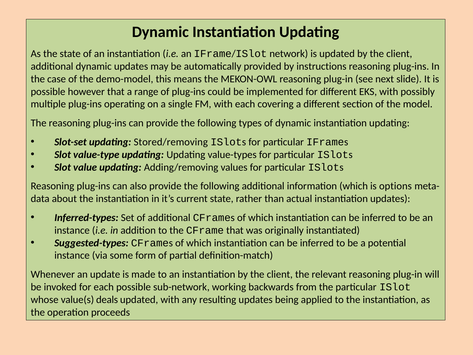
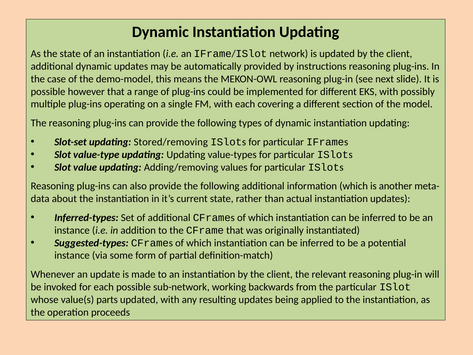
options: options -> another
deals: deals -> parts
